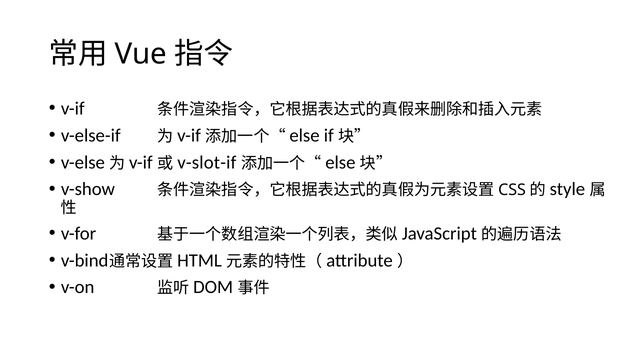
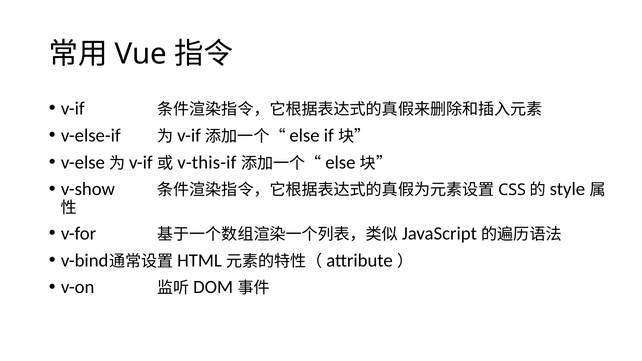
v-slot-if: v-slot-if -> v-this-if
